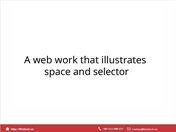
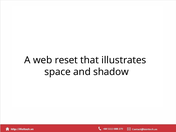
work: work -> reset
selector: selector -> shadow
